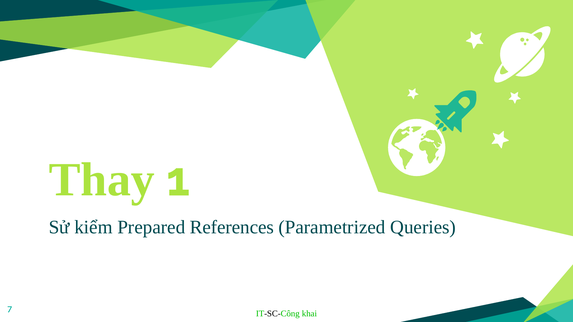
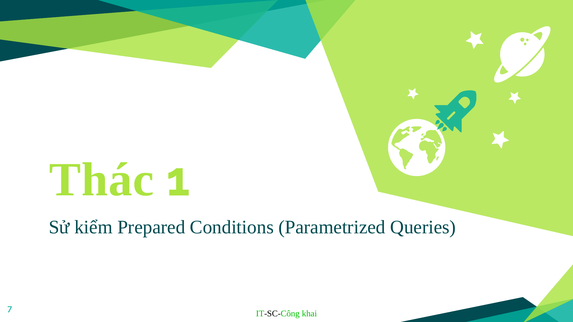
Thay: Thay -> Thác
References: References -> Conditions
